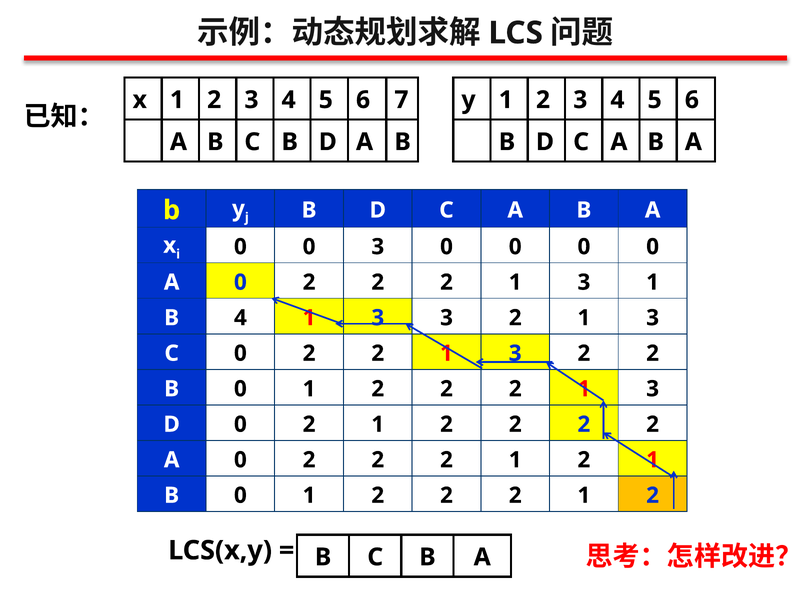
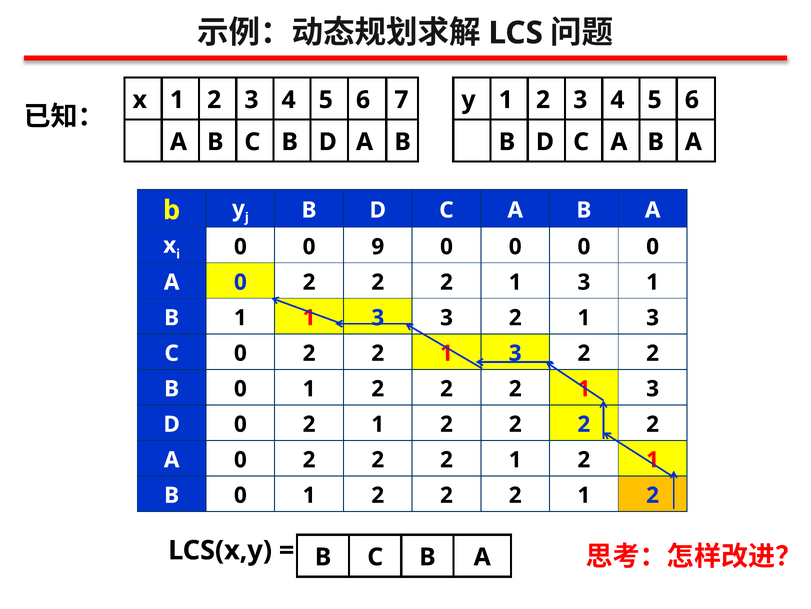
0 3: 3 -> 9
4 at (240, 317): 4 -> 1
